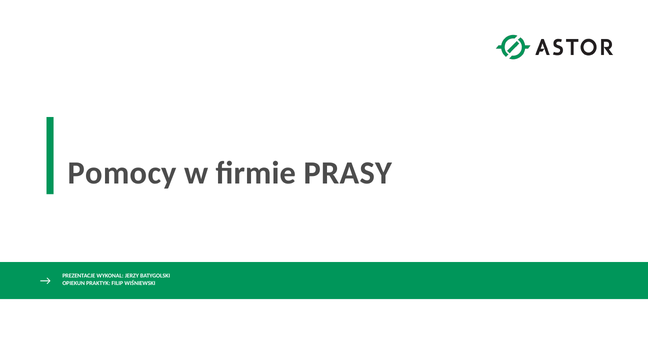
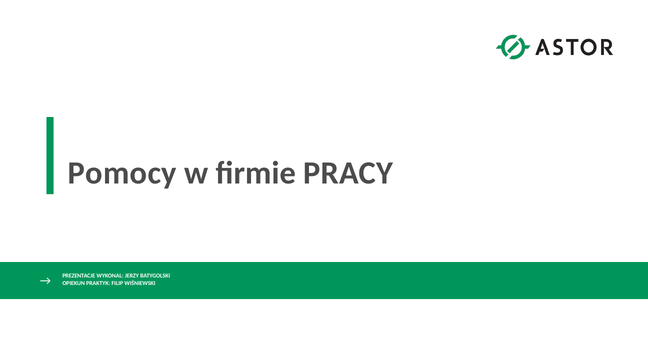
PRASY: PRASY -> PRACY
